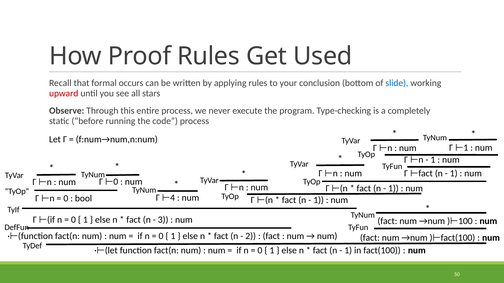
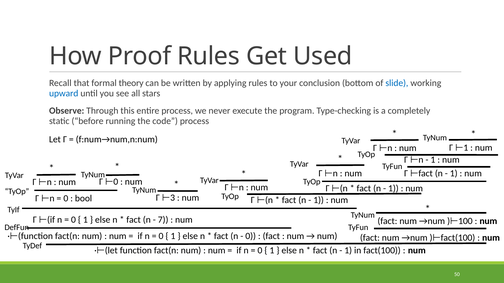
occurs: occurs -> theory
upward colour: red -> blue
4: 4 -> 3
3: 3 -> 7
2 at (251, 237): 2 -> 0
